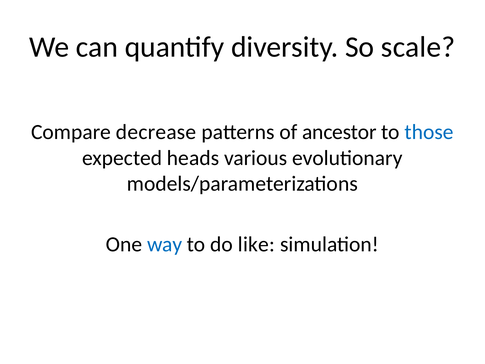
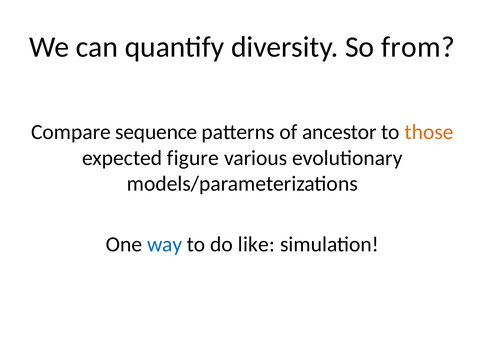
scale: scale -> from
decrease: decrease -> sequence
those colour: blue -> orange
heads: heads -> figure
